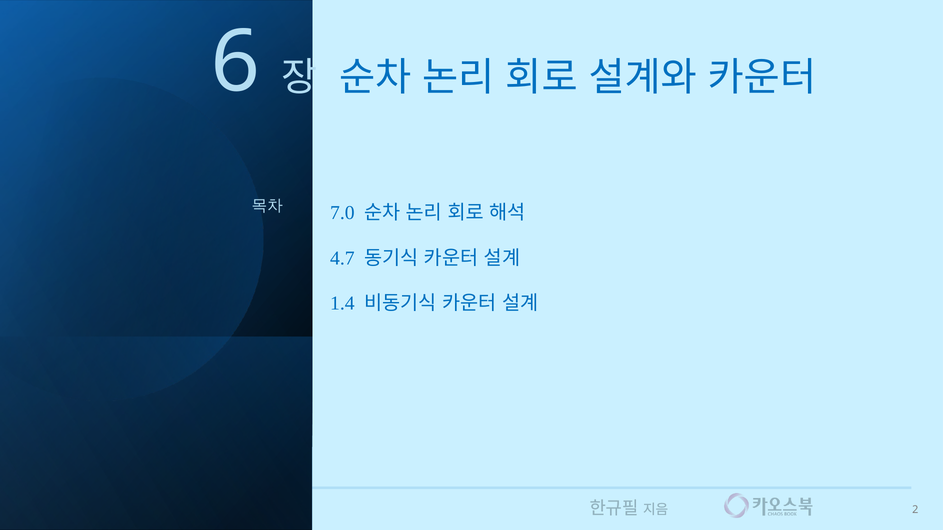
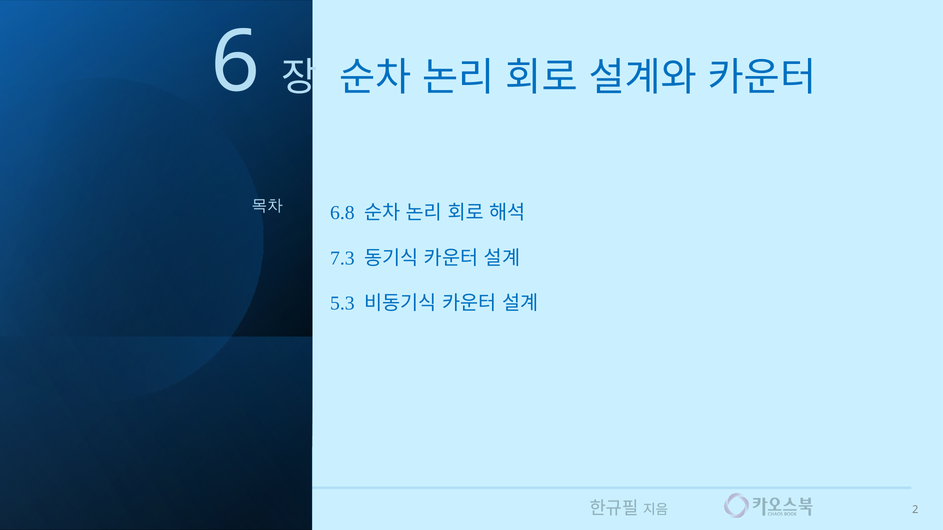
7.0: 7.0 -> 6.8
4.7: 4.7 -> 7.3
1.4: 1.4 -> 5.3
